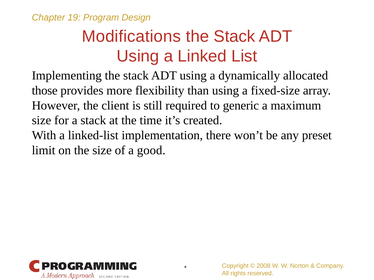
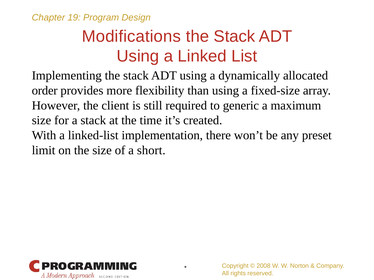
those: those -> order
good: good -> short
